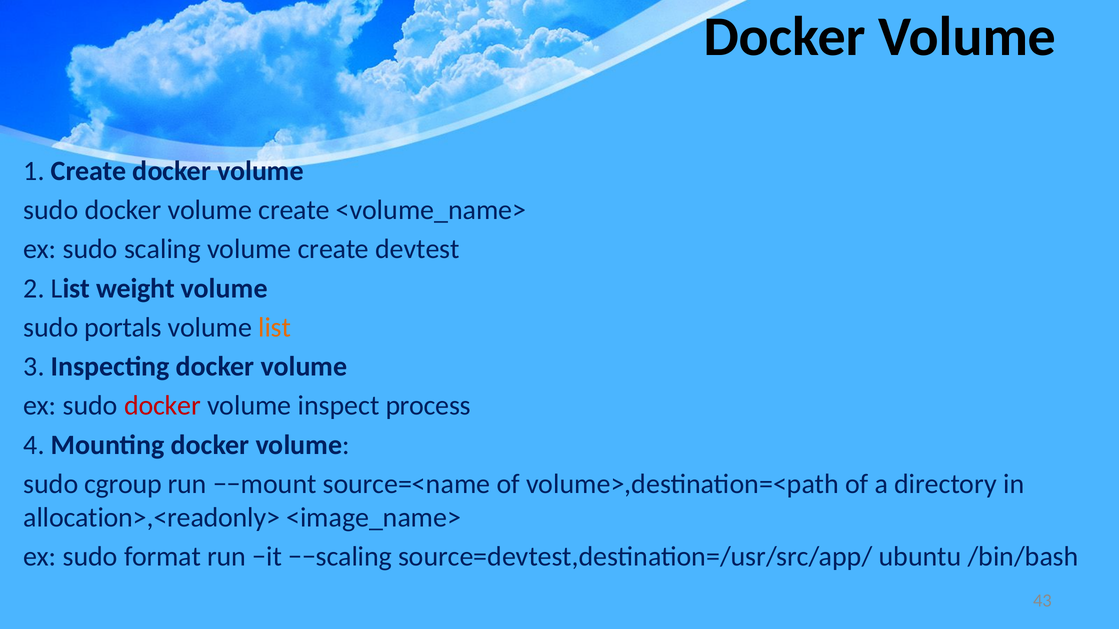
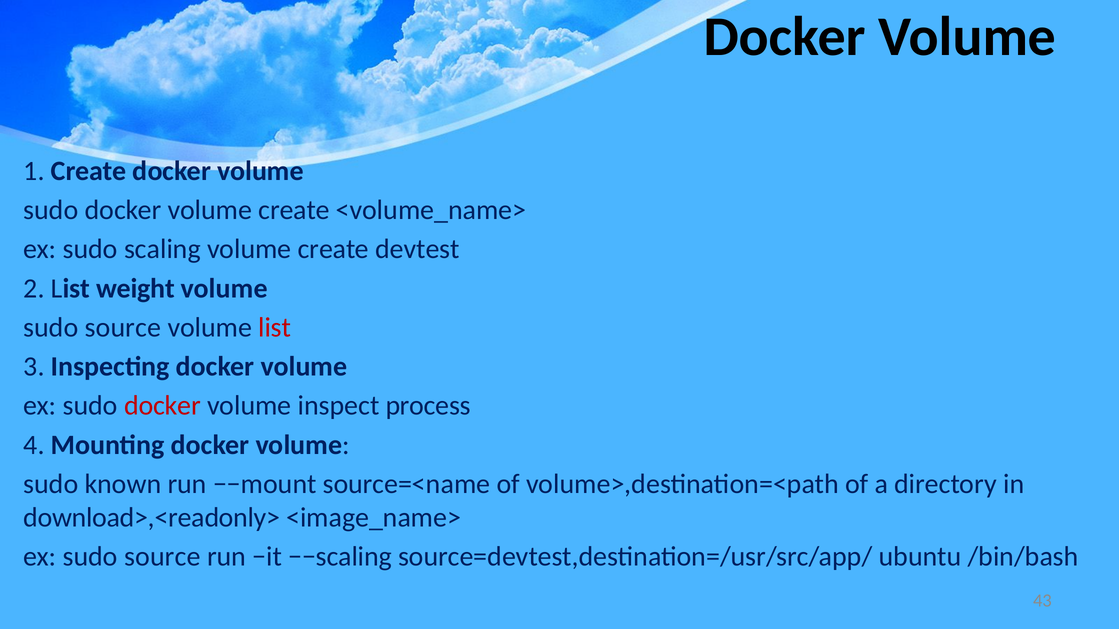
portals at (123, 328): portals -> source
list at (275, 328) colour: orange -> red
cgroup: cgroup -> known
allocation>,<readonly>: allocation>,<readonly> -> download>,<readonly>
ex sudo format: format -> source
